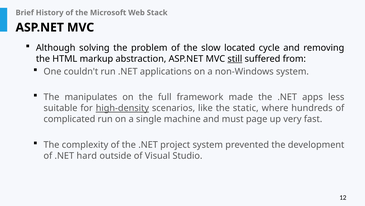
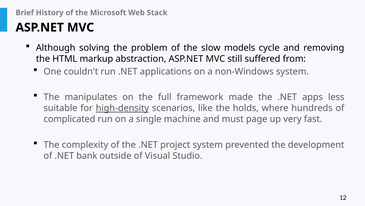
located: located -> models
still underline: present -> none
static: static -> holds
hard: hard -> bank
